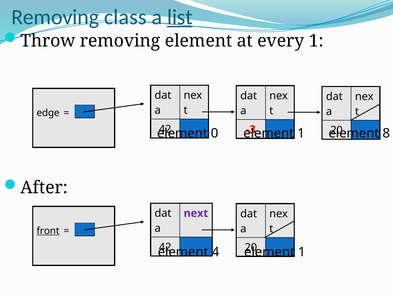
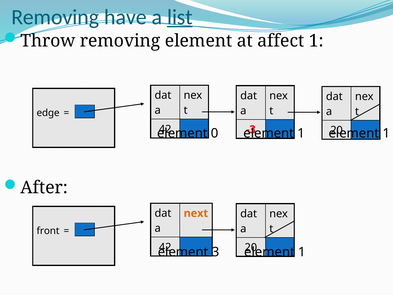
class: class -> have
every: every -> affect
8 at (386, 133): 8 -> 1
next colour: purple -> orange
front underline: present -> none
4: 4 -> 3
